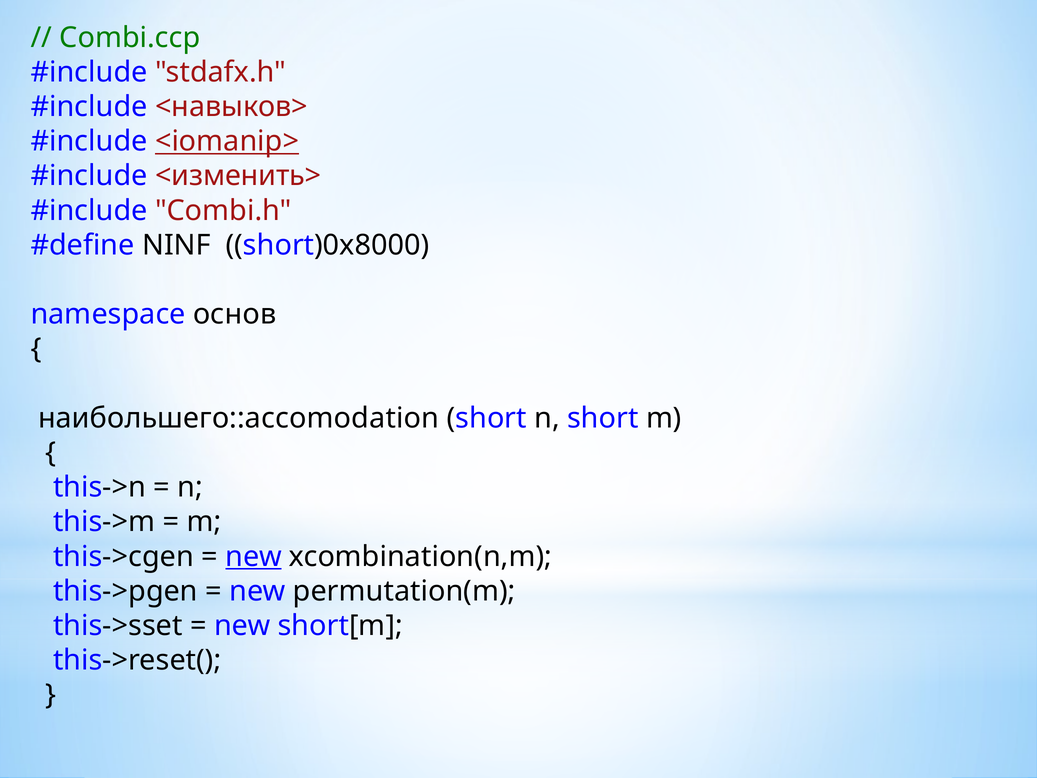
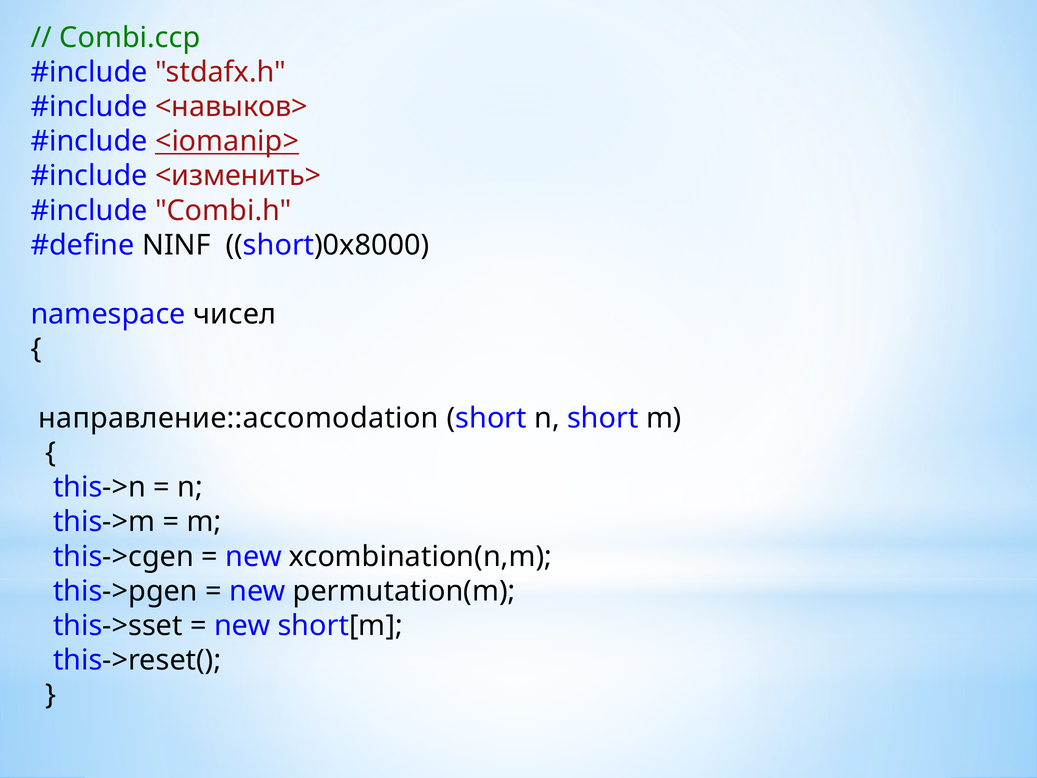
основ: основ -> чисел
наибольшего::accomodation: наибольшего::accomodation -> направление::accomodation
new at (254, 556) underline: present -> none
